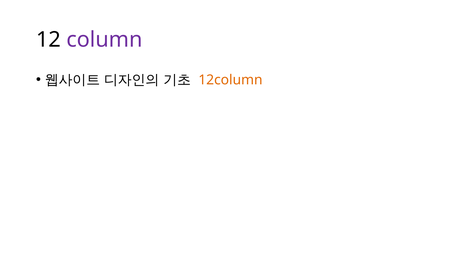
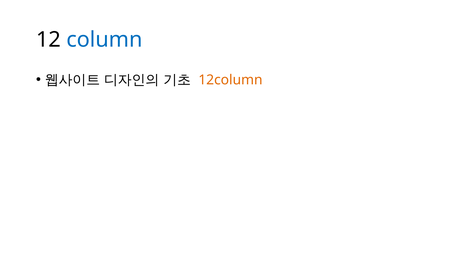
column colour: purple -> blue
